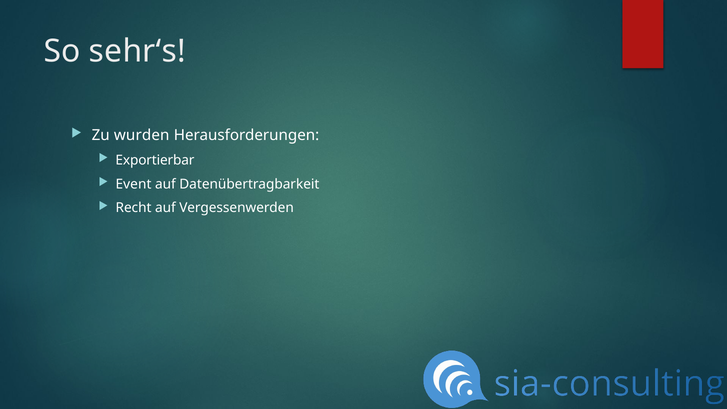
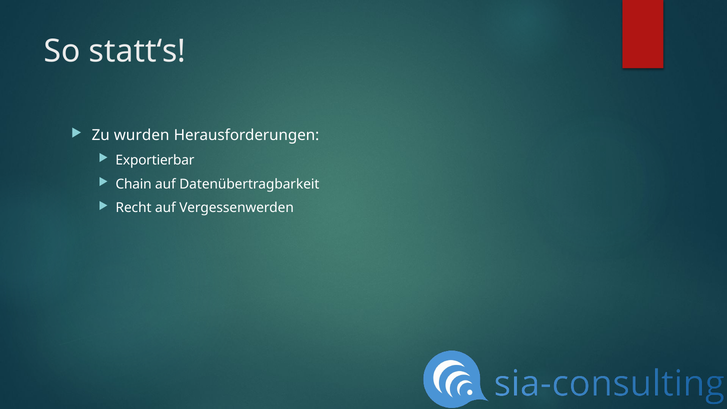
sehr‘s: sehr‘s -> statt‘s
Event: Event -> Chain
